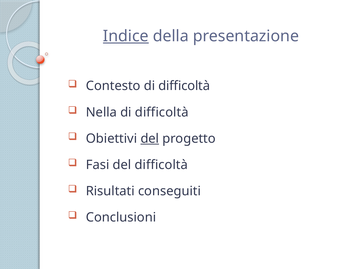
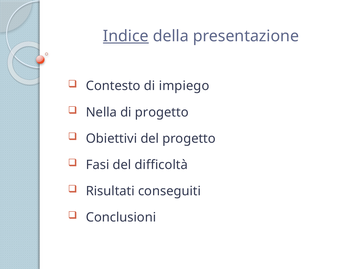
Contesto di difficoltà: difficoltà -> impiego
difficoltà at (162, 112): difficoltà -> progetto
del at (150, 138) underline: present -> none
